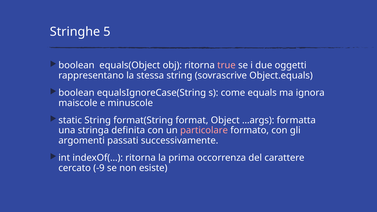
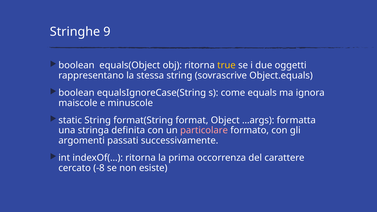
5: 5 -> 9
true colour: pink -> yellow
-9: -9 -> -8
